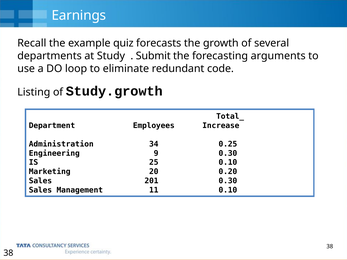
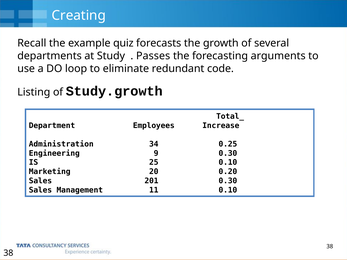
Earnings: Earnings -> Creating
Submit: Submit -> Passes
